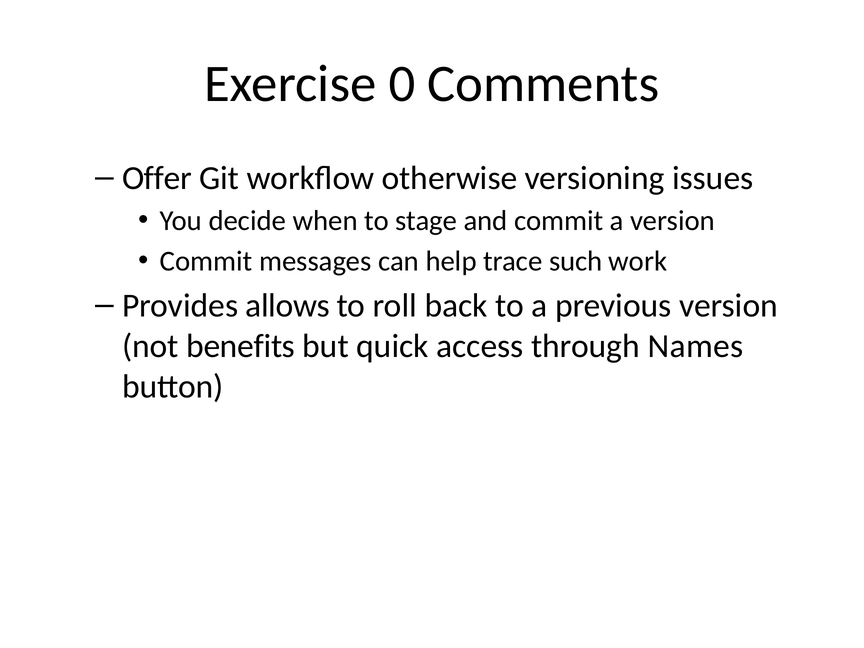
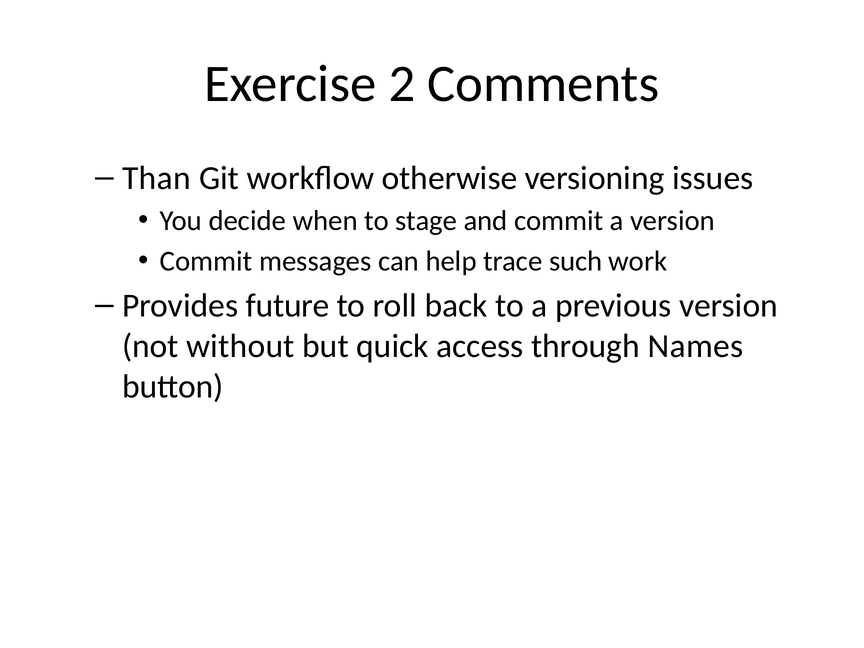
0: 0 -> 2
Offer: Offer -> Than
allows: allows -> future
benefits: benefits -> without
